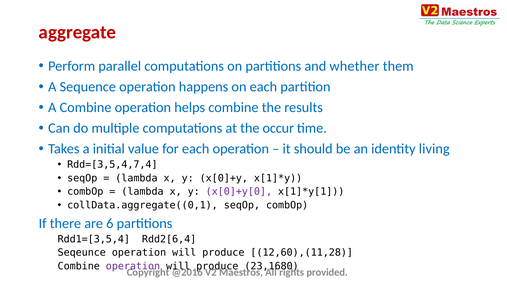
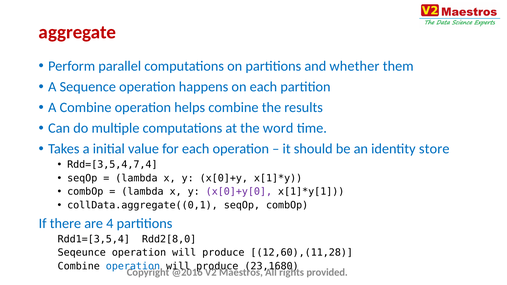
occur: occur -> word
living: living -> store
6: 6 -> 4
Rdd2[6,4: Rdd2[6,4 -> Rdd2[8,0
operation at (133, 266) colour: purple -> blue
